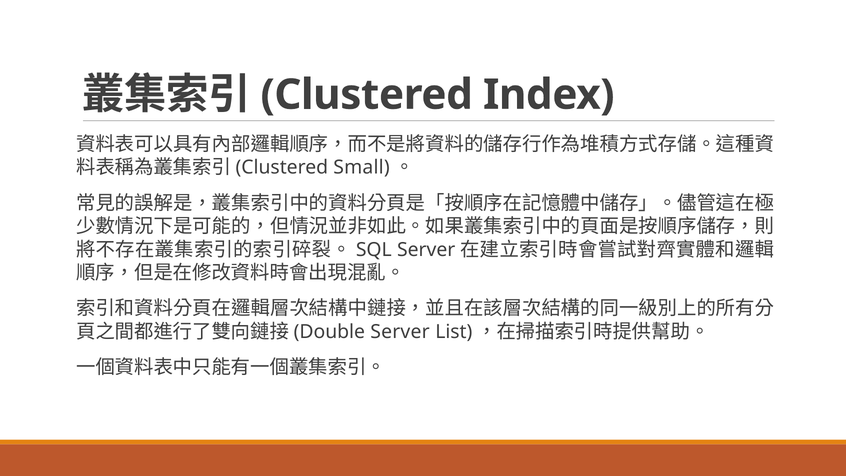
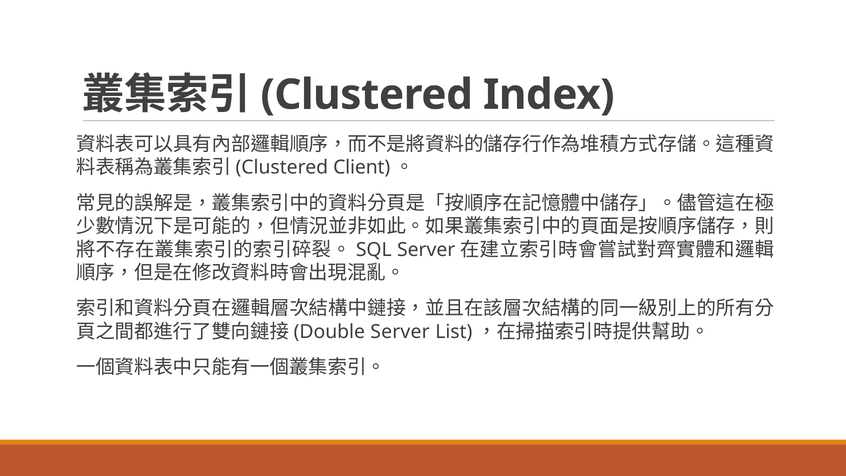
Small: Small -> Client
